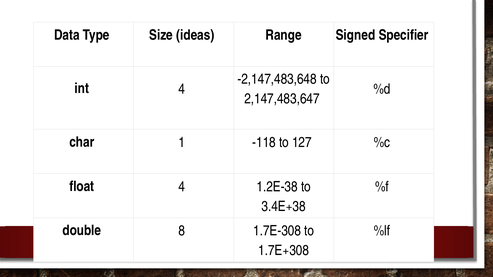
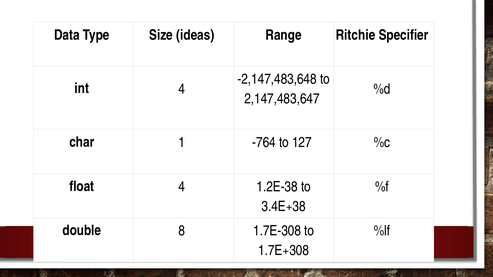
Signed: Signed -> Ritchie
-118: -118 -> -764
